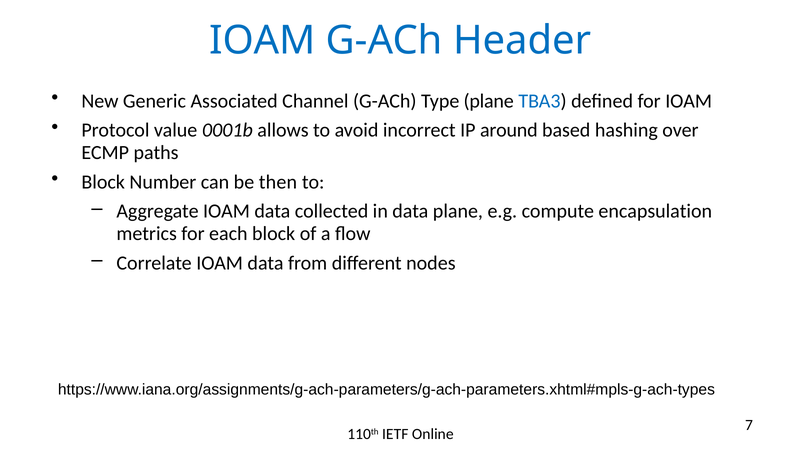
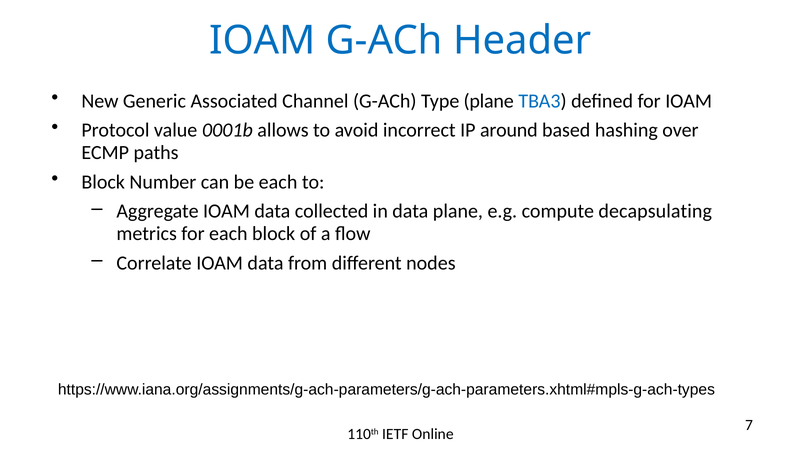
be then: then -> each
encapsulation: encapsulation -> decapsulating
